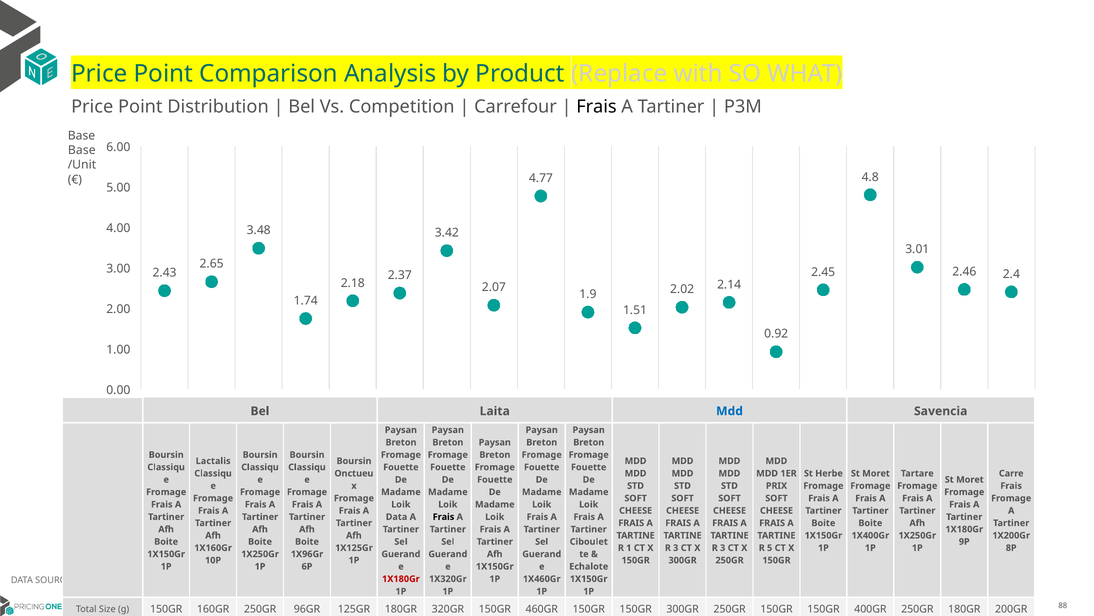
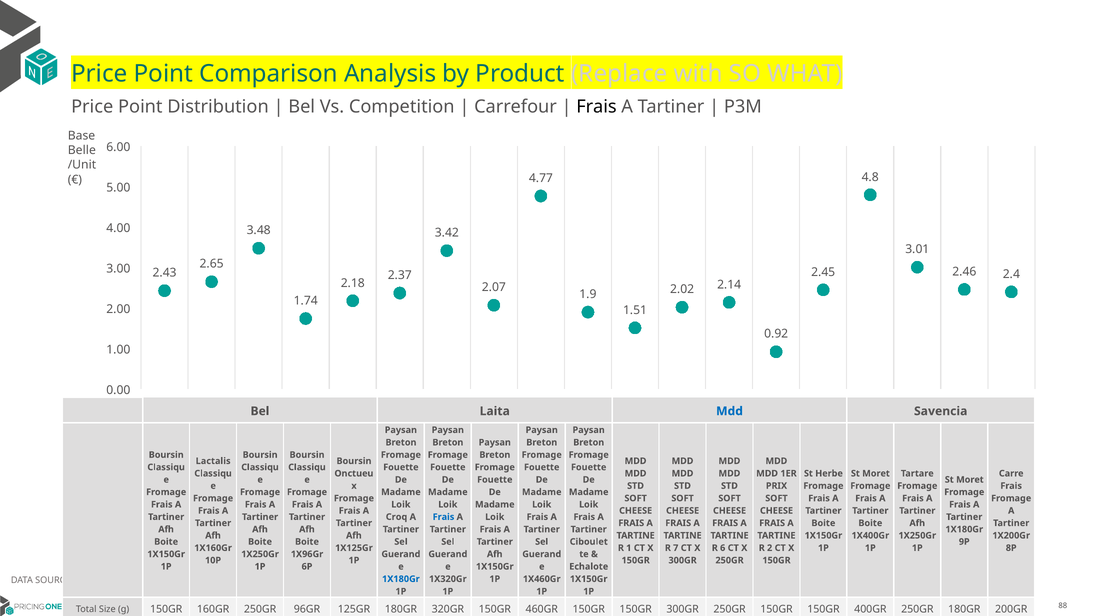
Base at (82, 150): Base -> Belle
Data at (397, 516): Data -> Croq
Frais at (444, 516) colour: black -> blue
3 at (676, 547): 3 -> 7
3 at (723, 547): 3 -> 6
5: 5 -> 2
1X180Gr at (401, 578) colour: red -> blue
